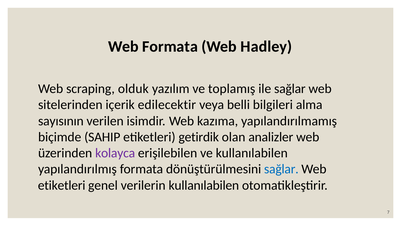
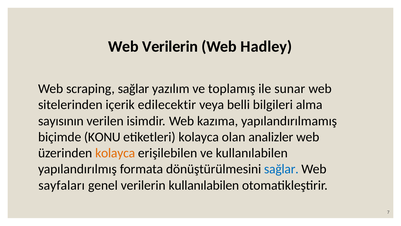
Web Formata: Formata -> Verilerin
scraping olduk: olduk -> sağlar
ile sağlar: sağlar -> sunar
SAHIP: SAHIP -> KONU
etiketleri getirdik: getirdik -> kolayca
kolayca at (115, 153) colour: purple -> orange
etiketleri at (62, 185): etiketleri -> sayfaları
